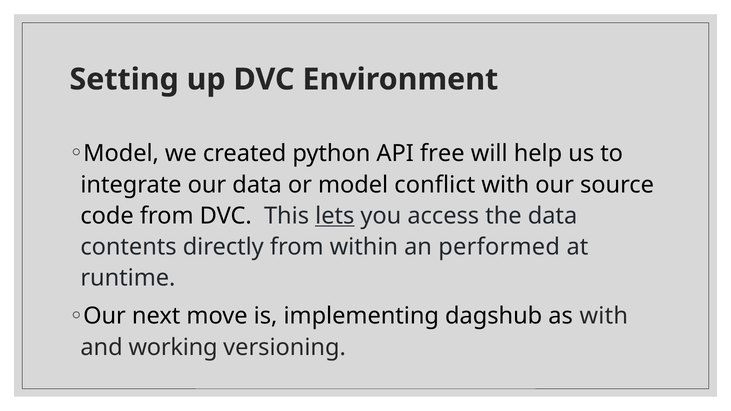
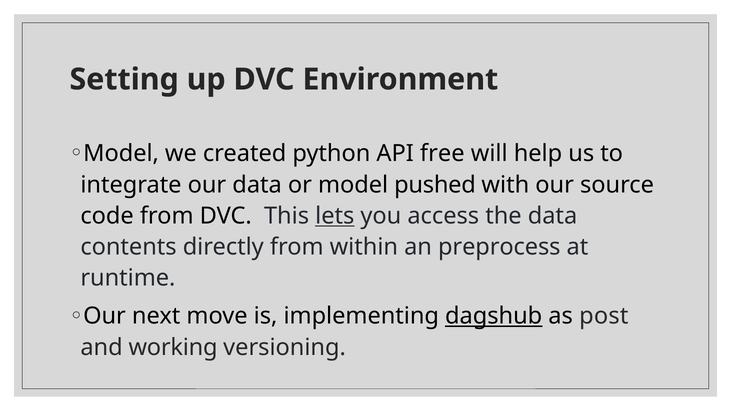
conflict: conflict -> pushed
performed: performed -> preprocess
dagshub underline: none -> present
as with: with -> post
